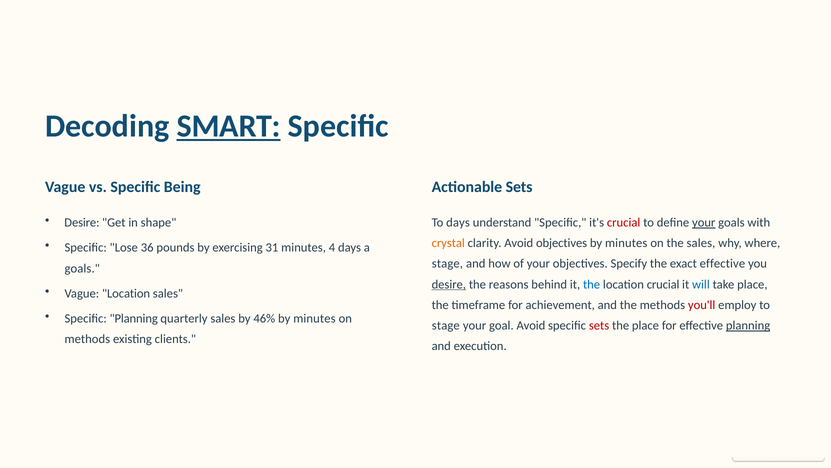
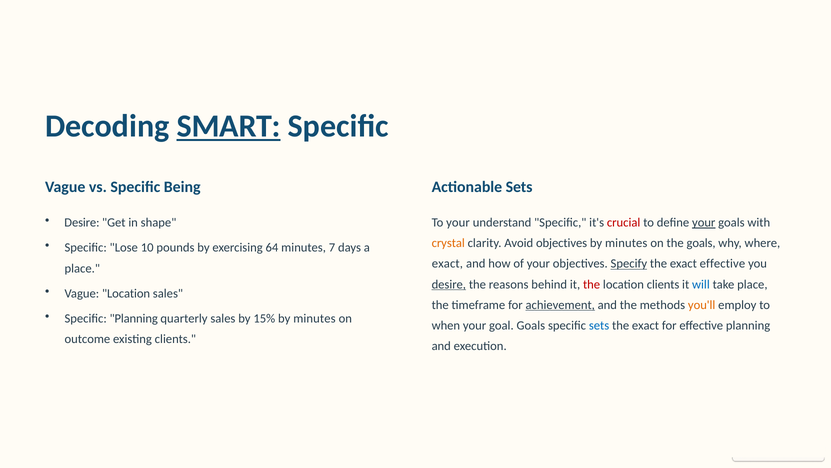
To days: days -> your
the sales: sales -> goals
36: 36 -> 10
31: 31 -> 64
4: 4 -> 7
stage at (447, 263): stage -> exact
Specify underline: none -> present
goals at (82, 268): goals -> place
the at (592, 284) colour: blue -> red
location crucial: crucial -> clients
achievement underline: none -> present
you'll colour: red -> orange
46%: 46% -> 15%
stage at (446, 325): stage -> when
goal Avoid: Avoid -> Goals
sets at (599, 325) colour: red -> blue
place at (645, 325): place -> exact
planning at (748, 325) underline: present -> none
methods at (87, 339): methods -> outcome
